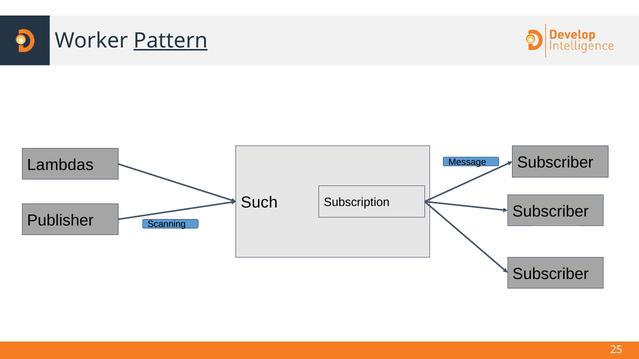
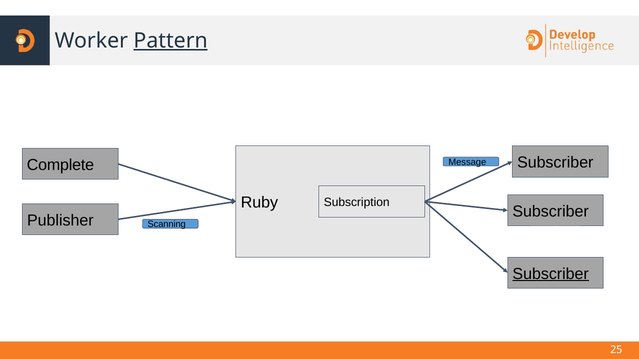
Lambdas: Lambdas -> Complete
Such: Such -> Ruby
Subscriber at (551, 274) underline: none -> present
